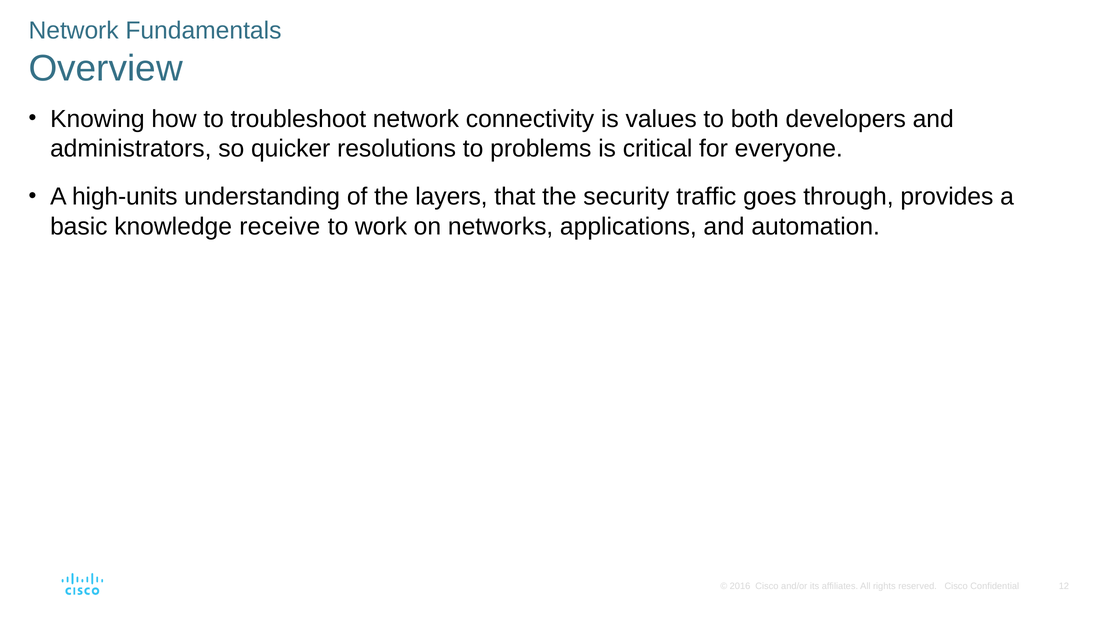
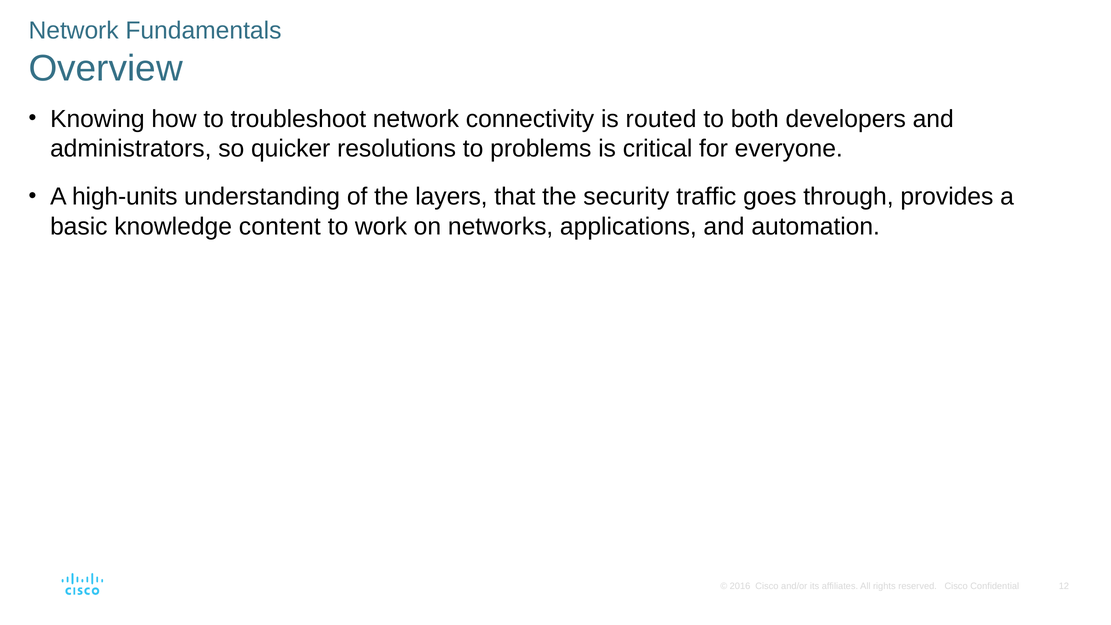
values: values -> routed
receive: receive -> content
